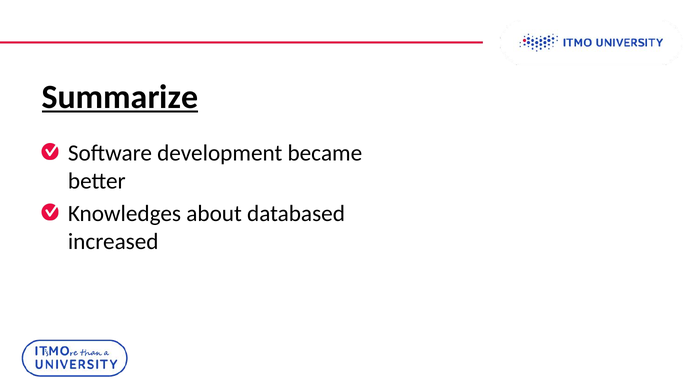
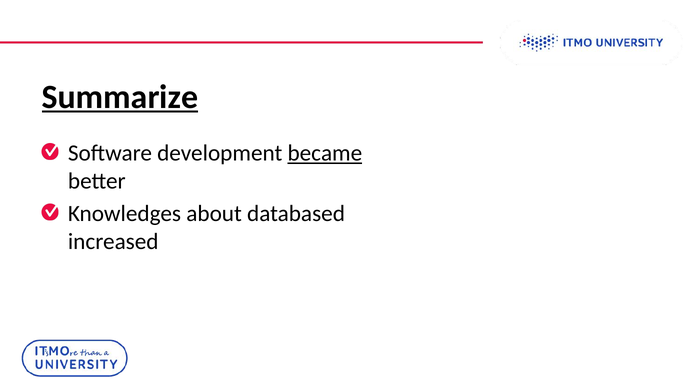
became underline: none -> present
